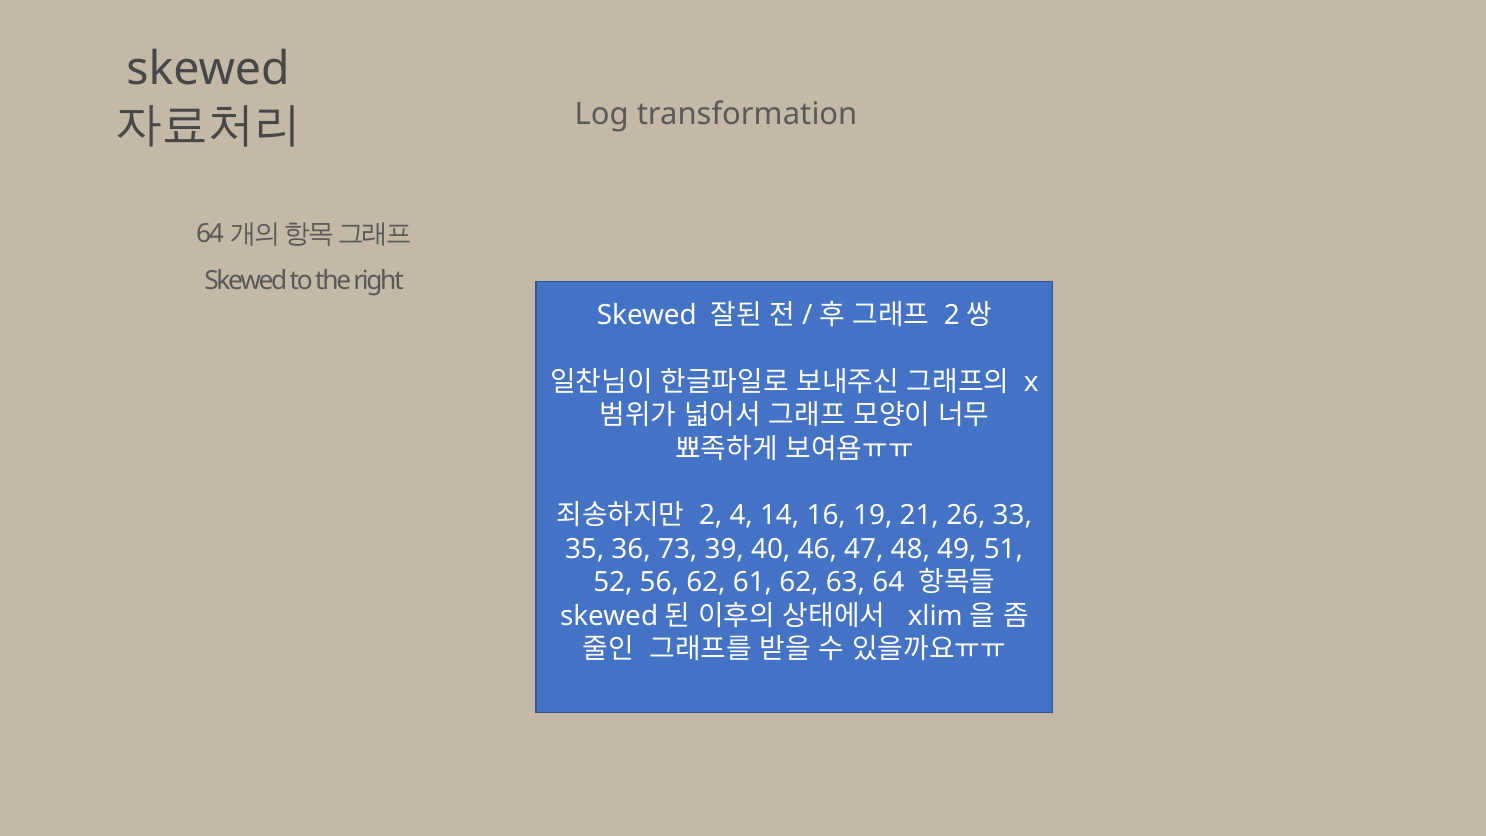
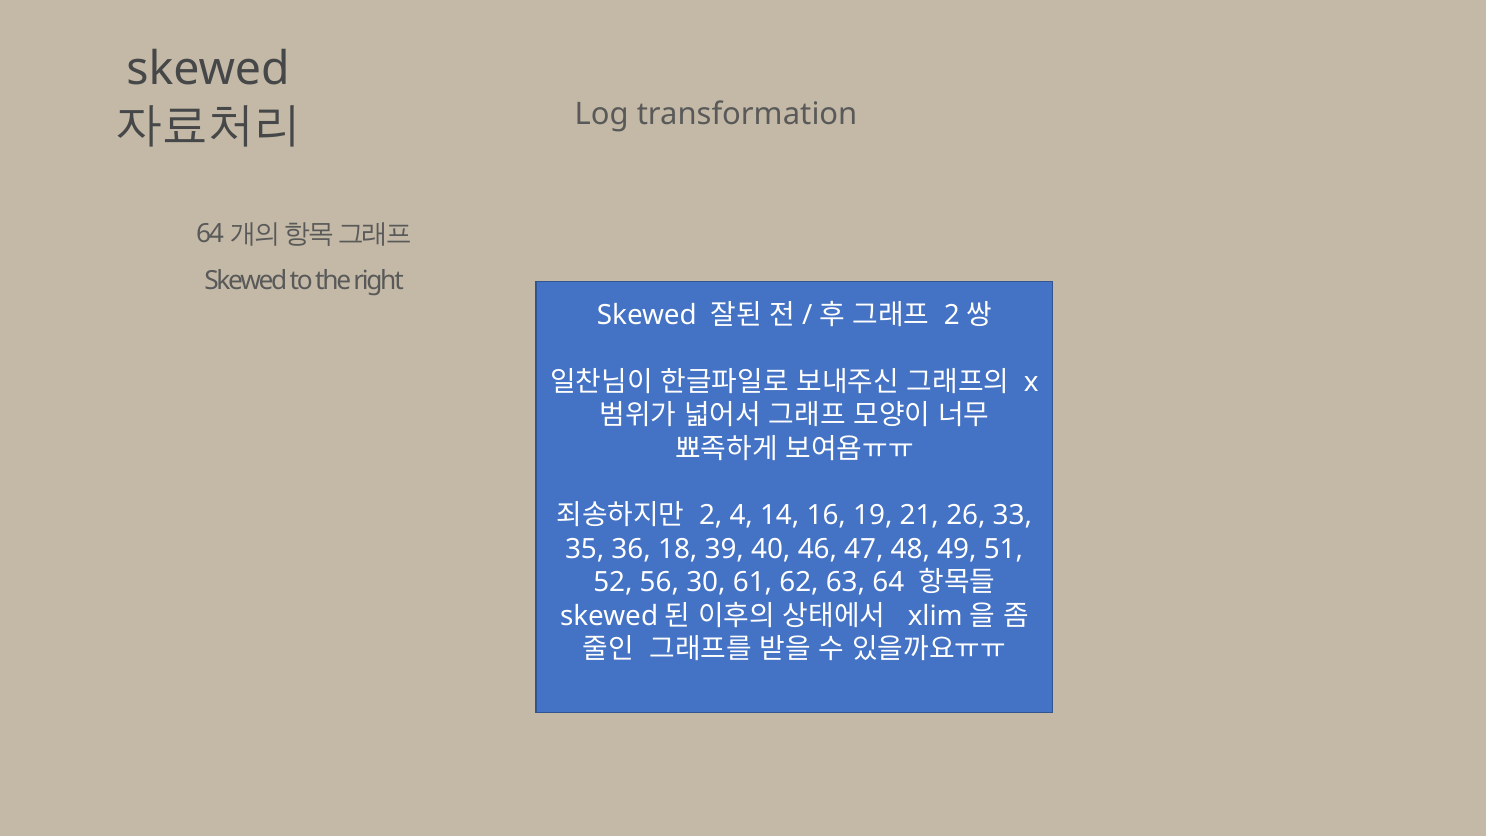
73: 73 -> 18
56 62: 62 -> 30
